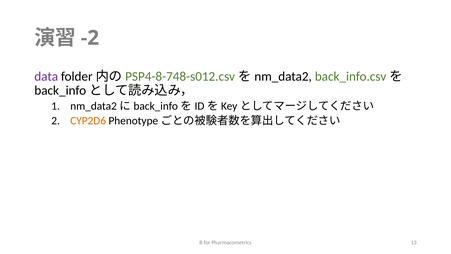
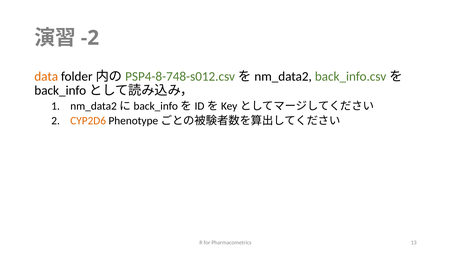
data colour: purple -> orange
